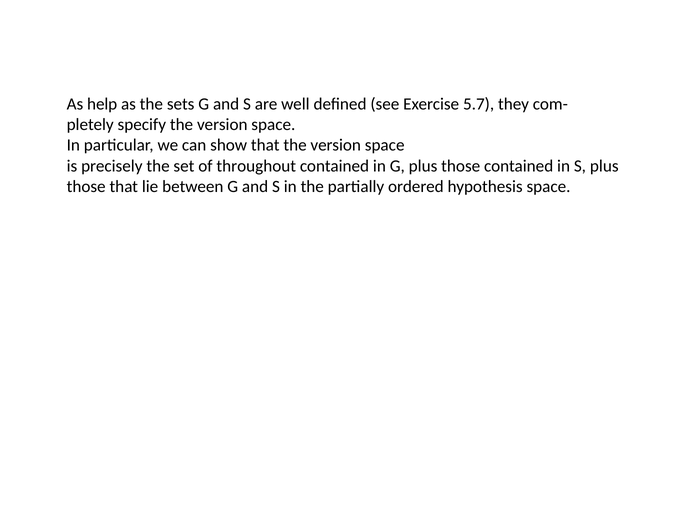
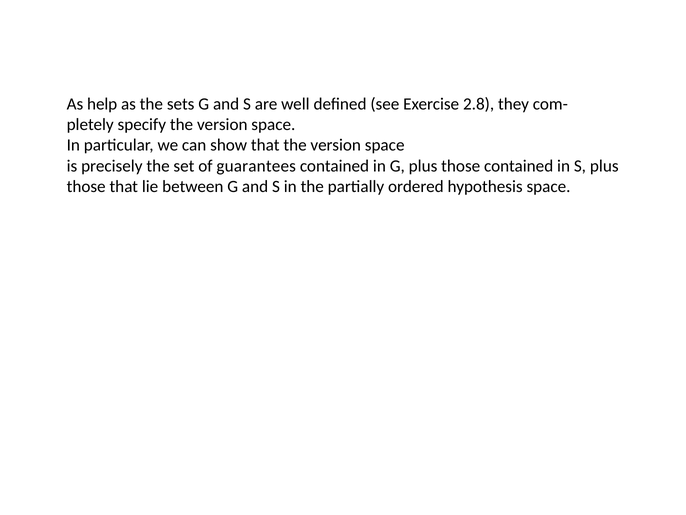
5.7: 5.7 -> 2.8
throughout: throughout -> guarantees
